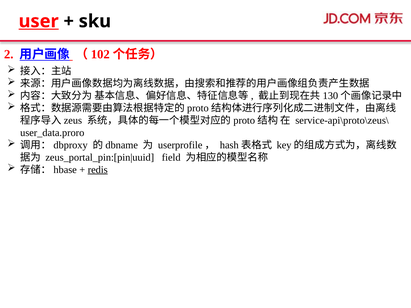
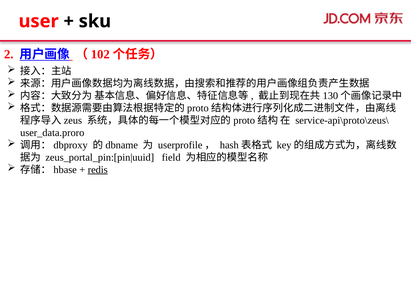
user underline: present -> none
